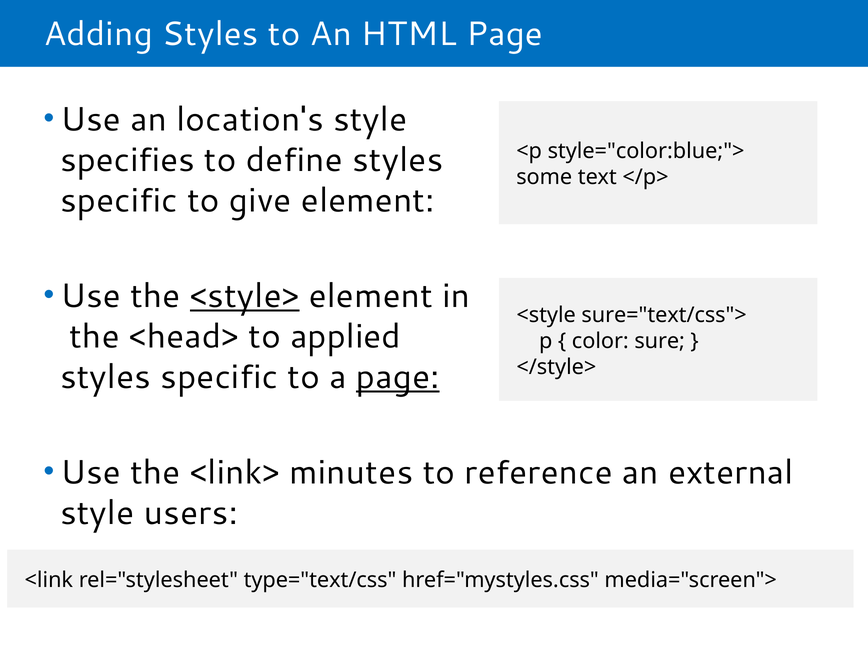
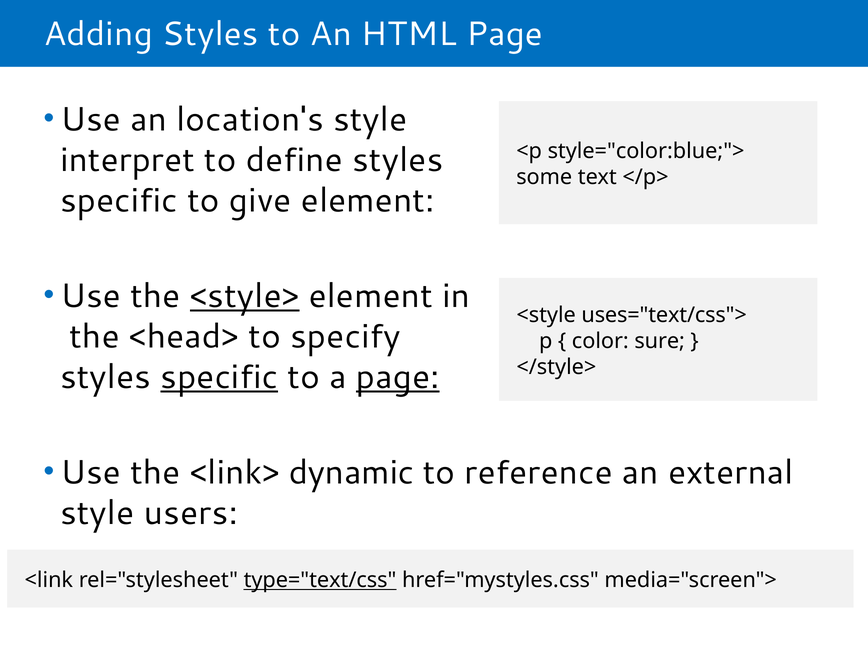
specifies: specifies -> interpret
sure="text/css">: sure="text/css"> -> uses="text/css">
applied: applied -> specify
specific at (219, 377) underline: none -> present
minutes: minutes -> dynamic
type="text/css underline: none -> present
